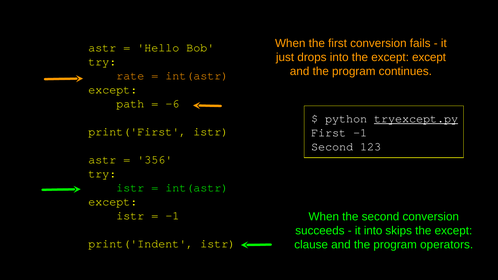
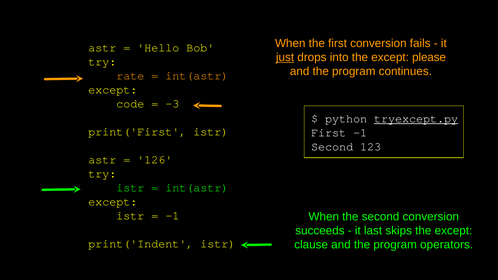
just underline: none -> present
except except: except -> please
path: path -> code
-6: -6 -> -3
356: 356 -> 126
it into: into -> last
